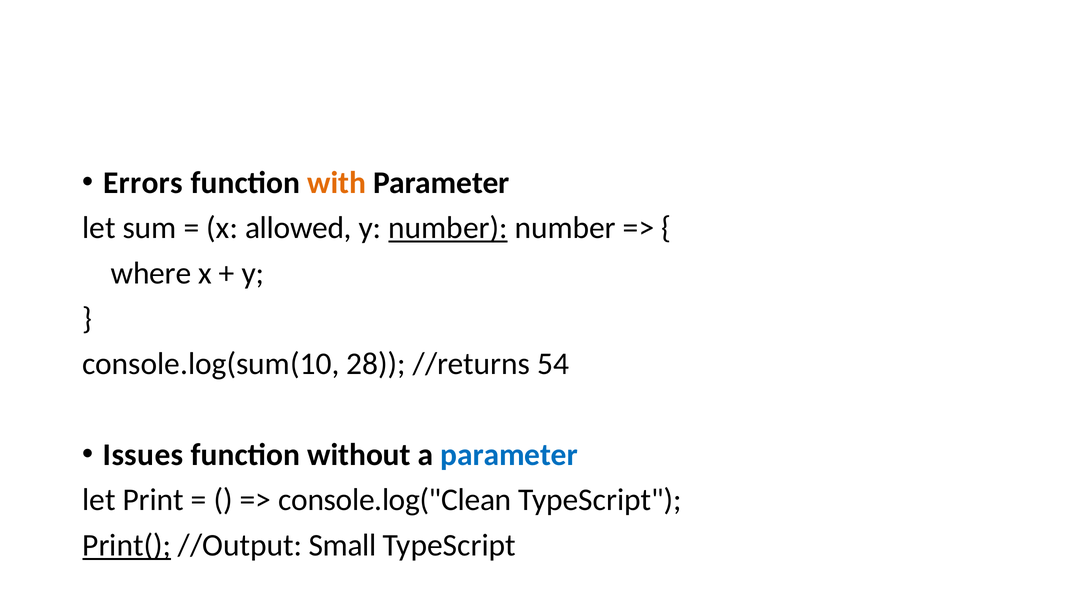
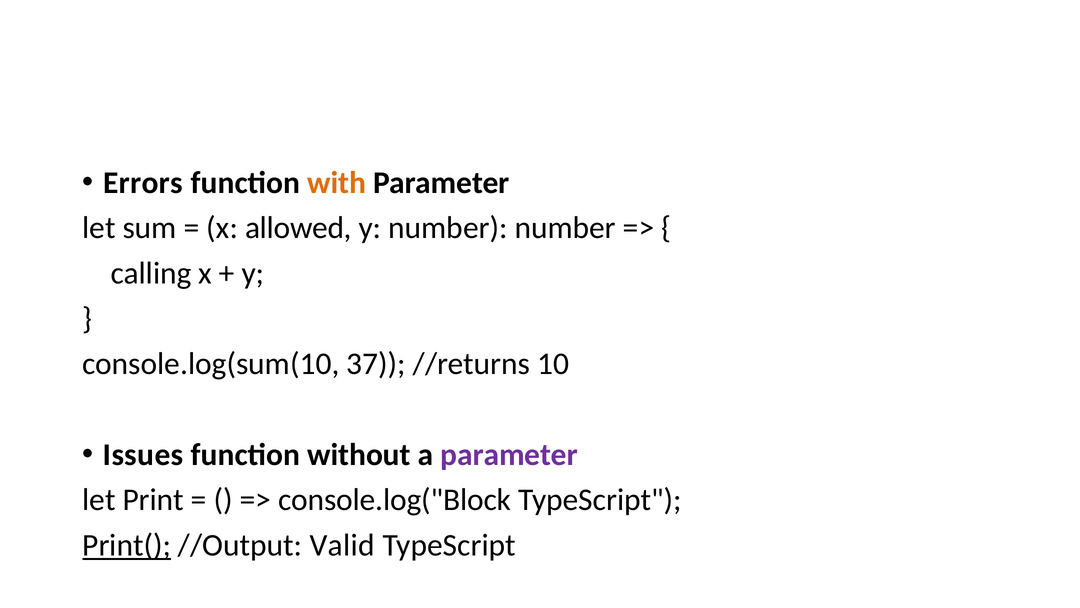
number at (448, 228) underline: present -> none
where: where -> calling
28: 28 -> 37
54: 54 -> 10
parameter at (509, 454) colour: blue -> purple
console.log("Clean: console.log("Clean -> console.log("Block
Small: Small -> Valid
